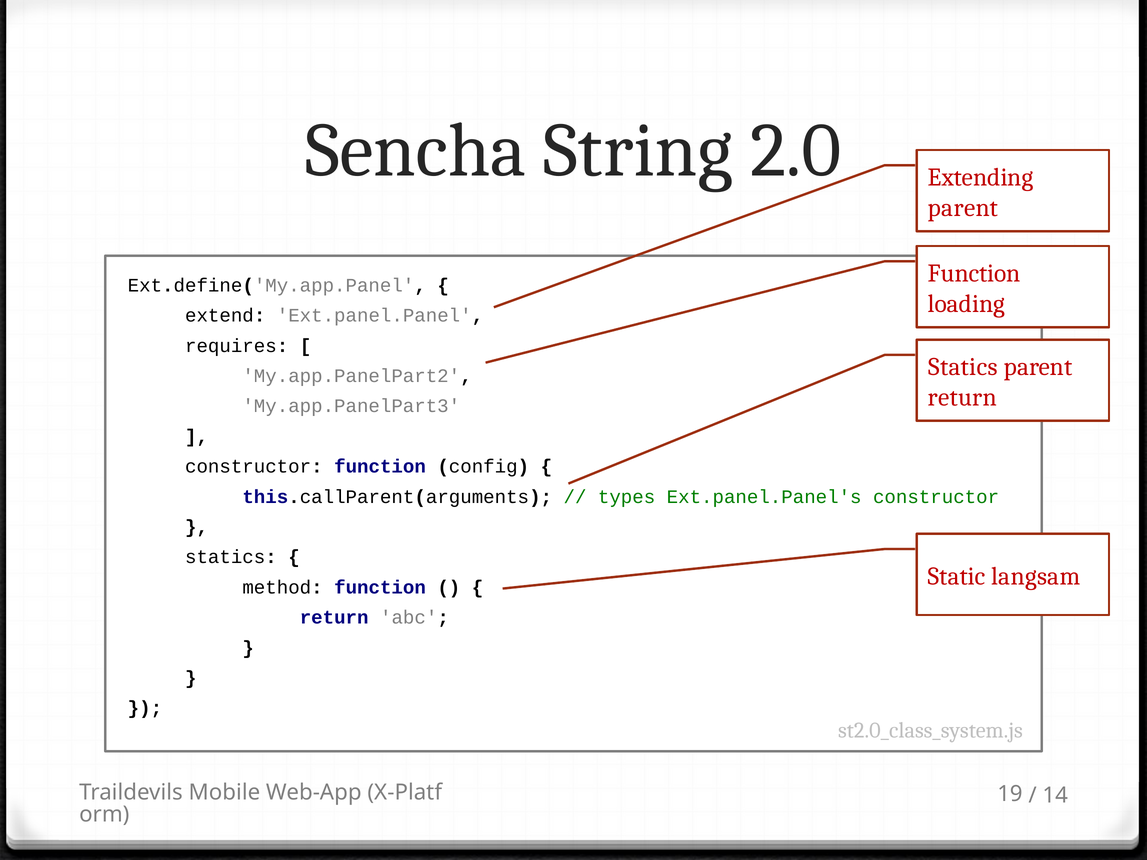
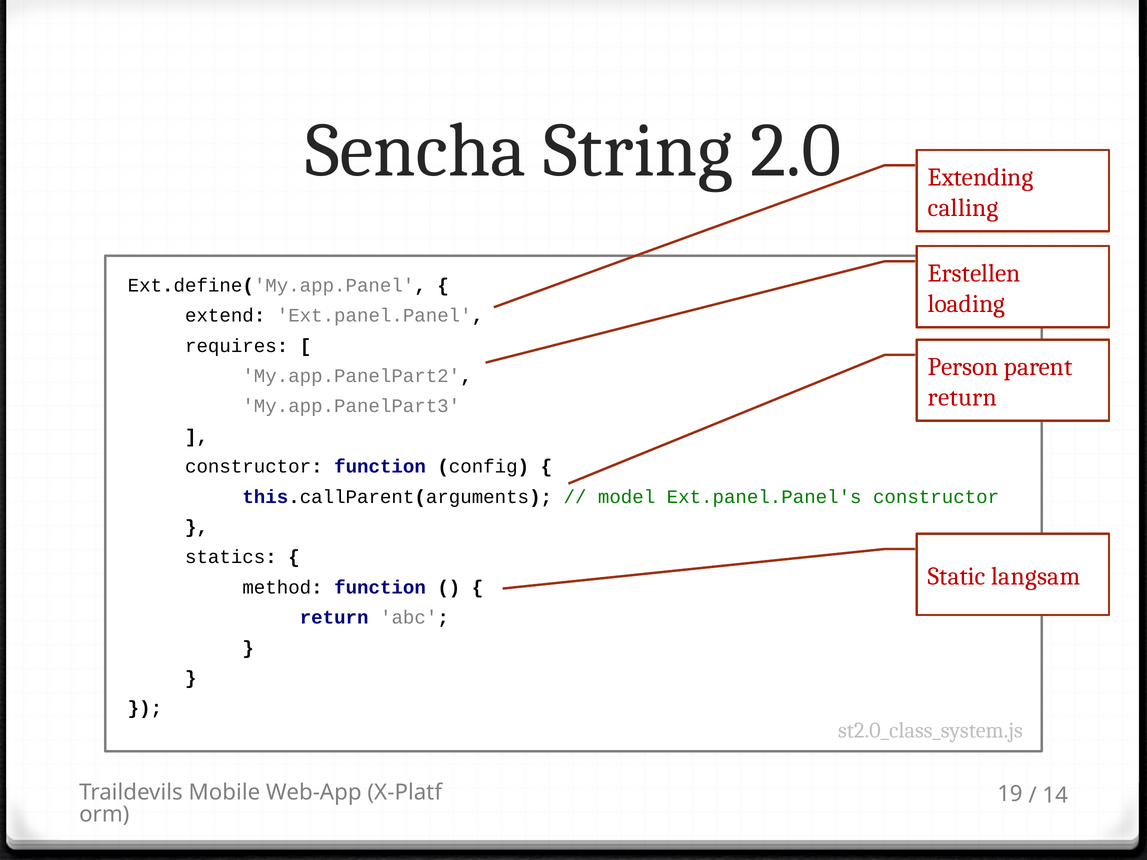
parent at (963, 208): parent -> calling
Function at (974, 273): Function -> Erstellen
Statics at (963, 367): Statics -> Person
types: types -> model
